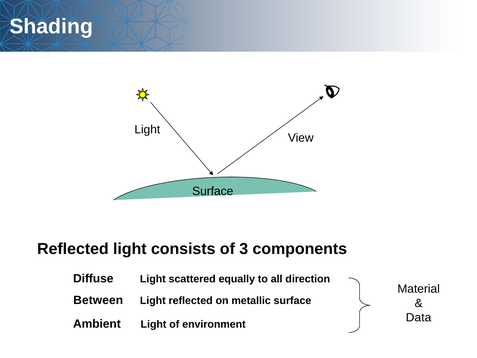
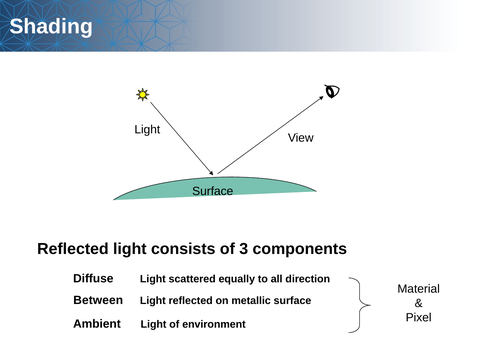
Data: Data -> Pixel
